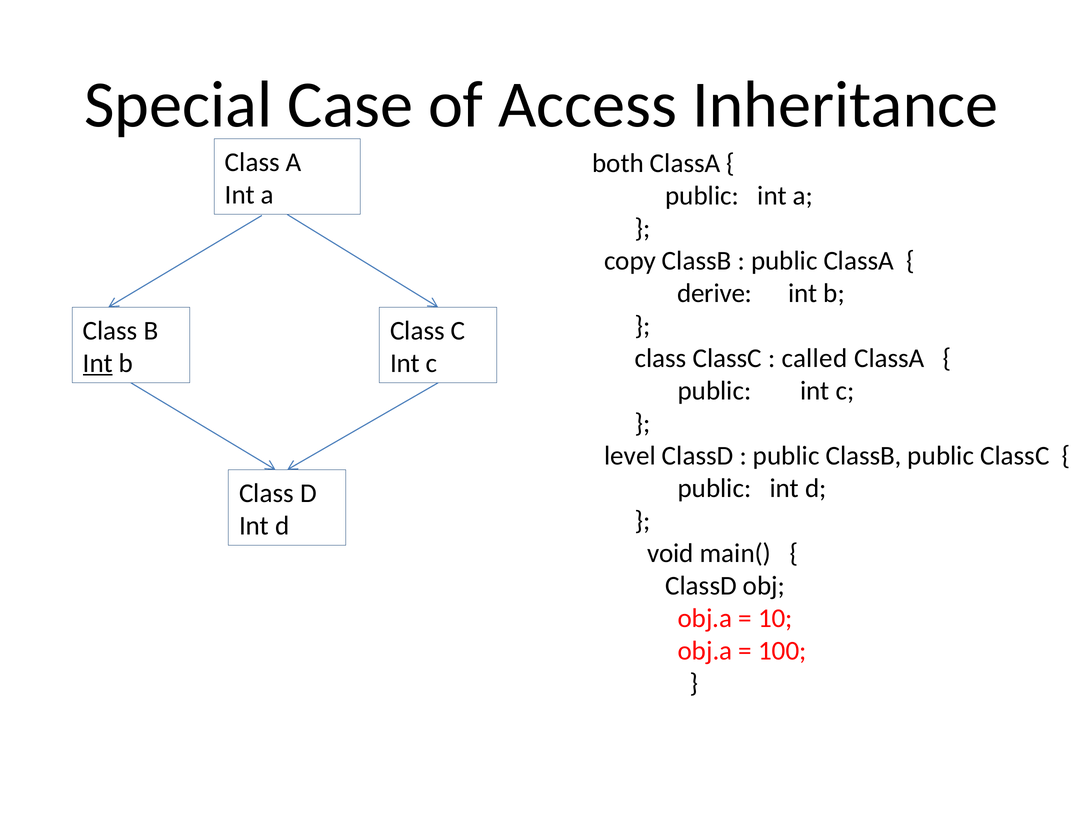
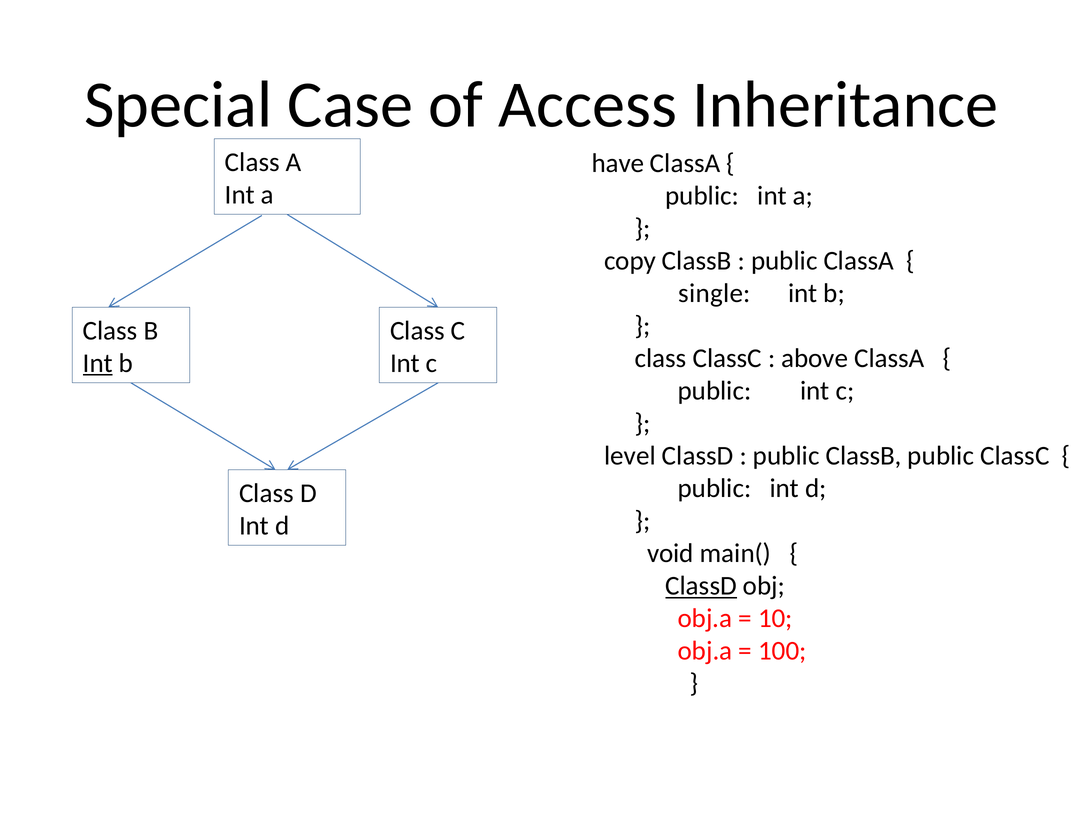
both: both -> have
derive: derive -> single
called: called -> above
ClassD at (701, 586) underline: none -> present
